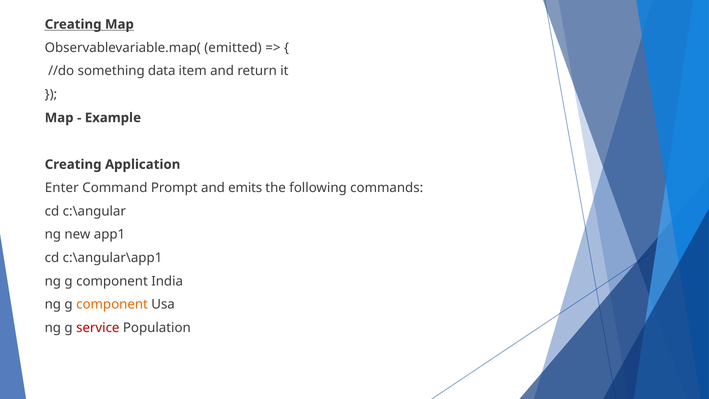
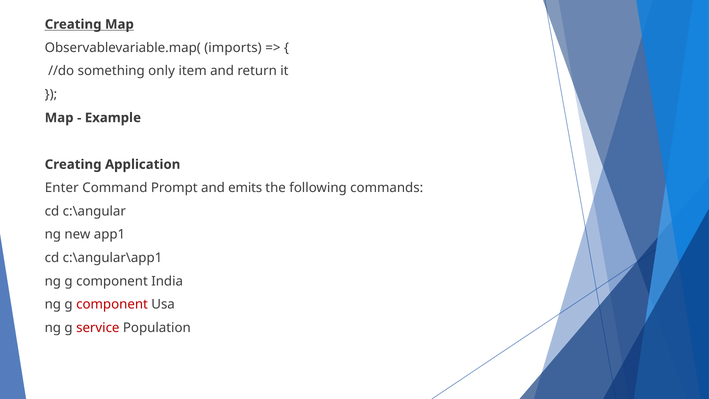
emitted: emitted -> imports
data: data -> only
component at (112, 304) colour: orange -> red
